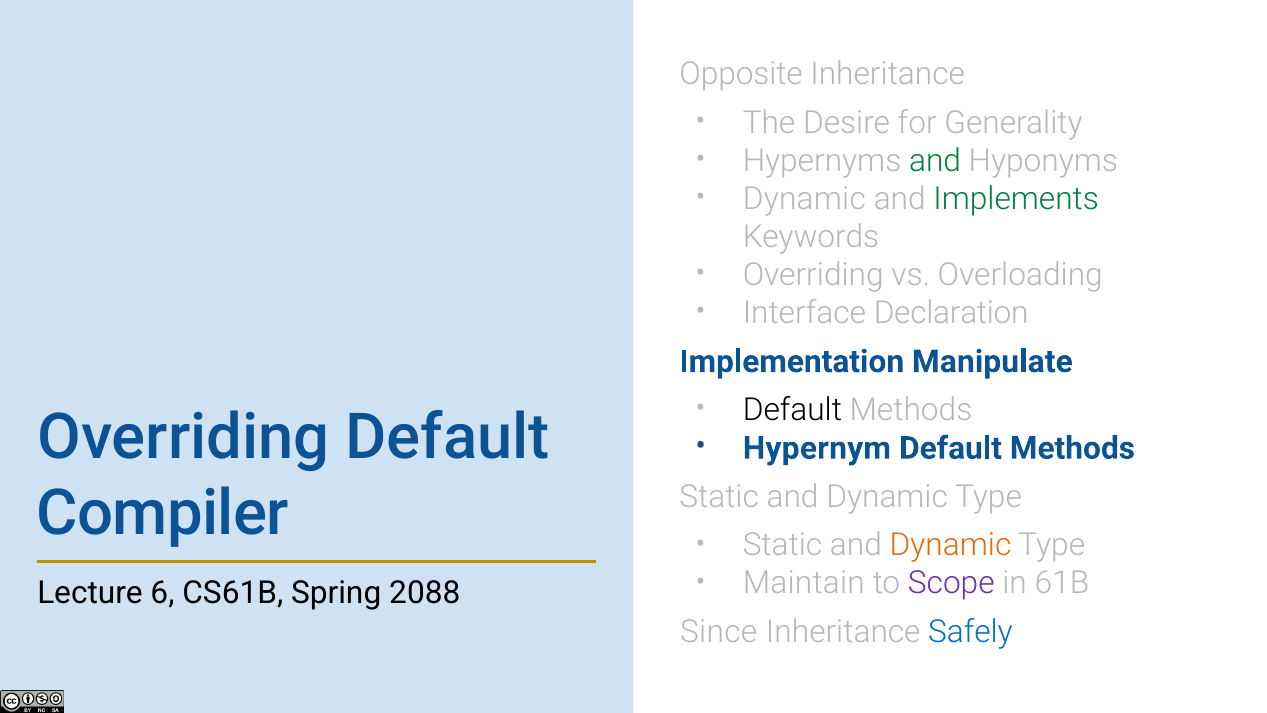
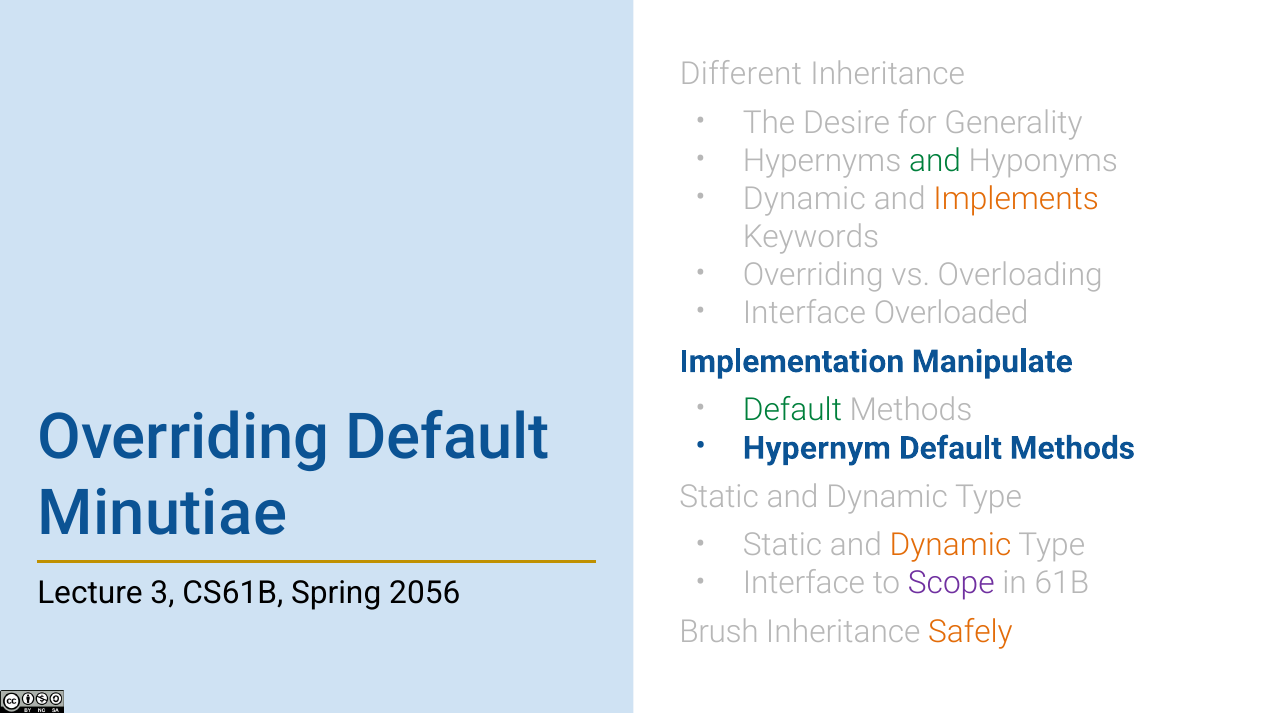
Opposite: Opposite -> Different
Implements colour: green -> orange
Declaration: Declaration -> Overloaded
Default at (792, 410) colour: black -> green
Compiler: Compiler -> Minutiae
Maintain at (804, 583): Maintain -> Interface
6: 6 -> 3
2088: 2088 -> 2056
Since: Since -> Brush
Safely colour: blue -> orange
